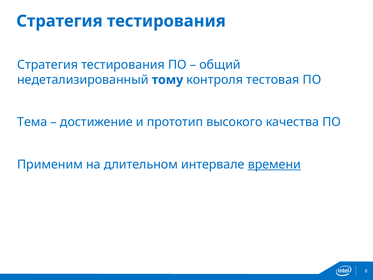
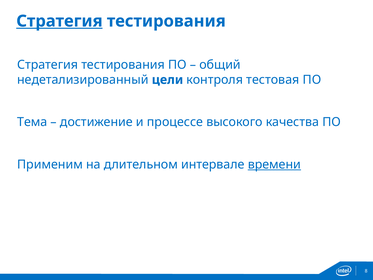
Стратегия at (59, 21) underline: none -> present
тому: тому -> цели
прототип: прототип -> процессе
